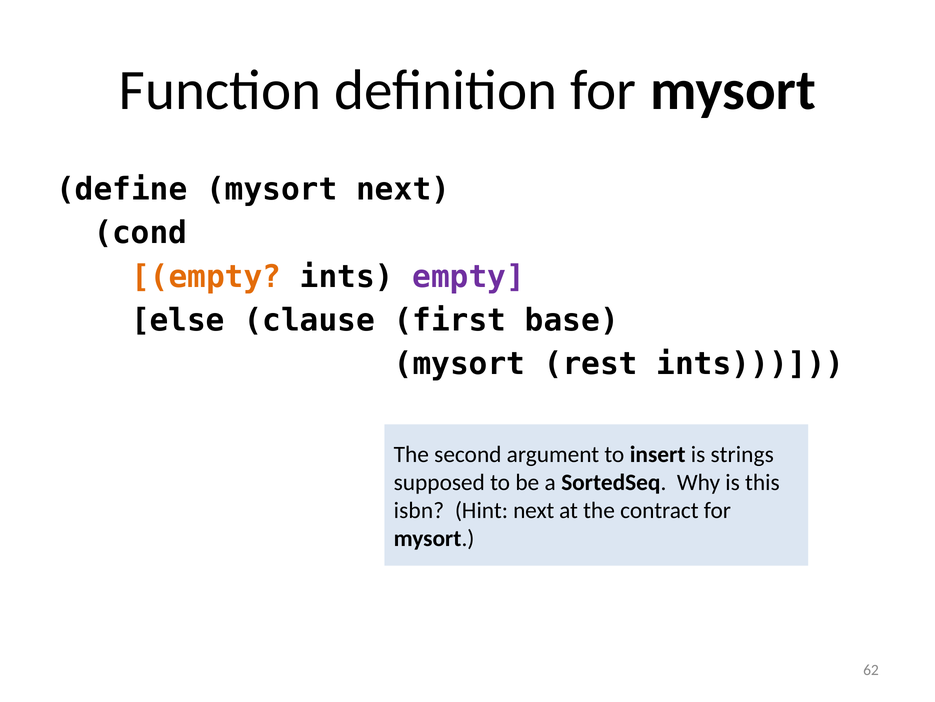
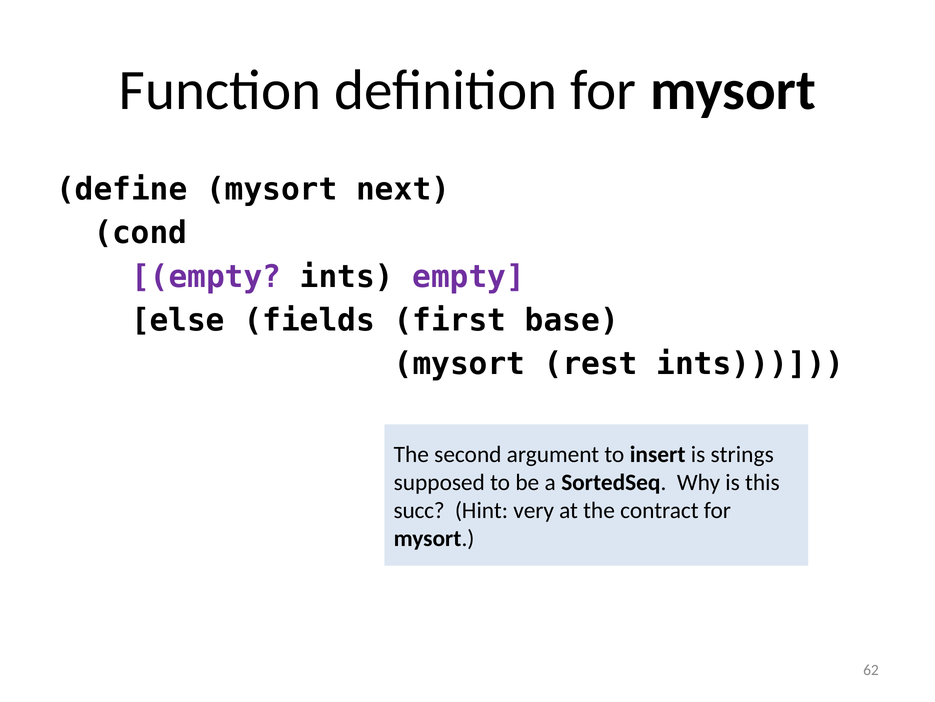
empty at (206, 276) colour: orange -> purple
clause: clause -> fields
isbn: isbn -> succ
Hint next: next -> very
